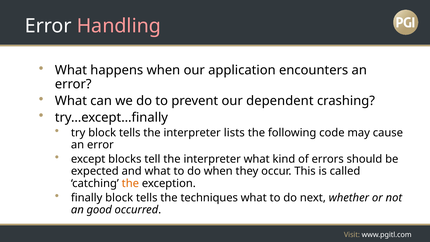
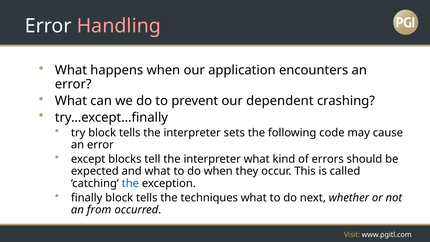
lists: lists -> sets
the at (130, 183) colour: orange -> blue
good: good -> from
